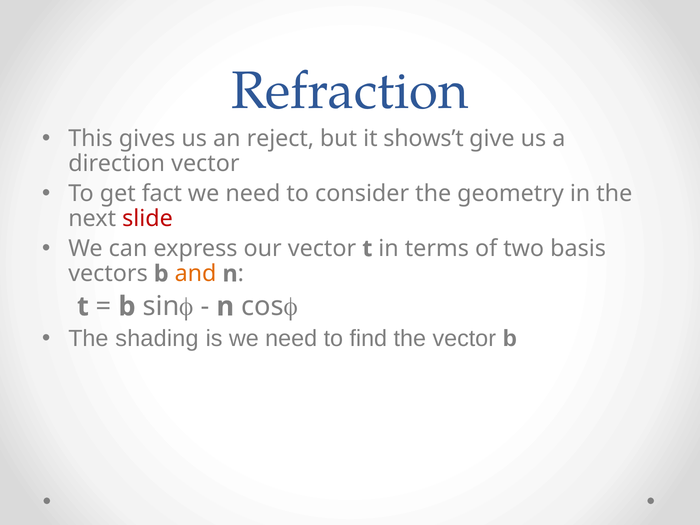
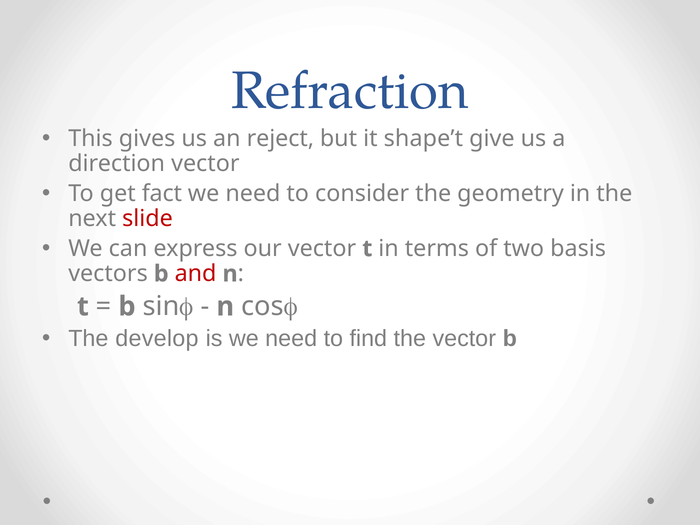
shows’t: shows’t -> shape’t
and colour: orange -> red
shading: shading -> develop
